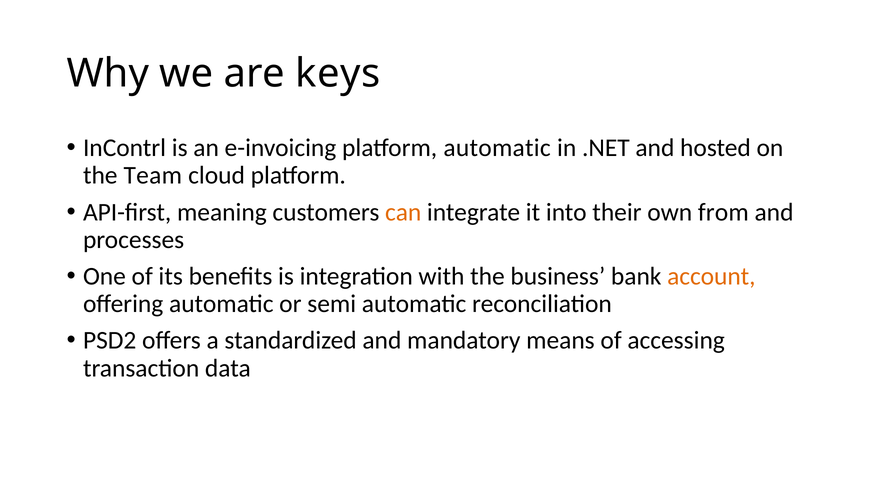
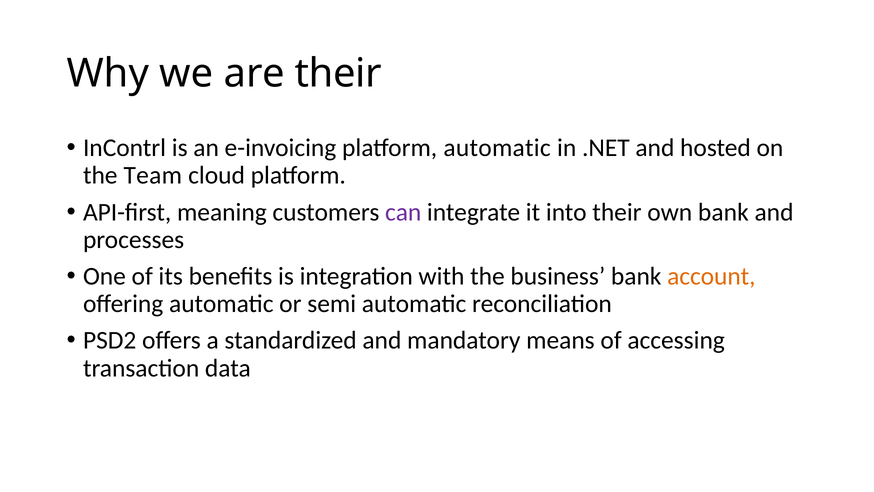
are keys: keys -> their
can colour: orange -> purple
own from: from -> bank
